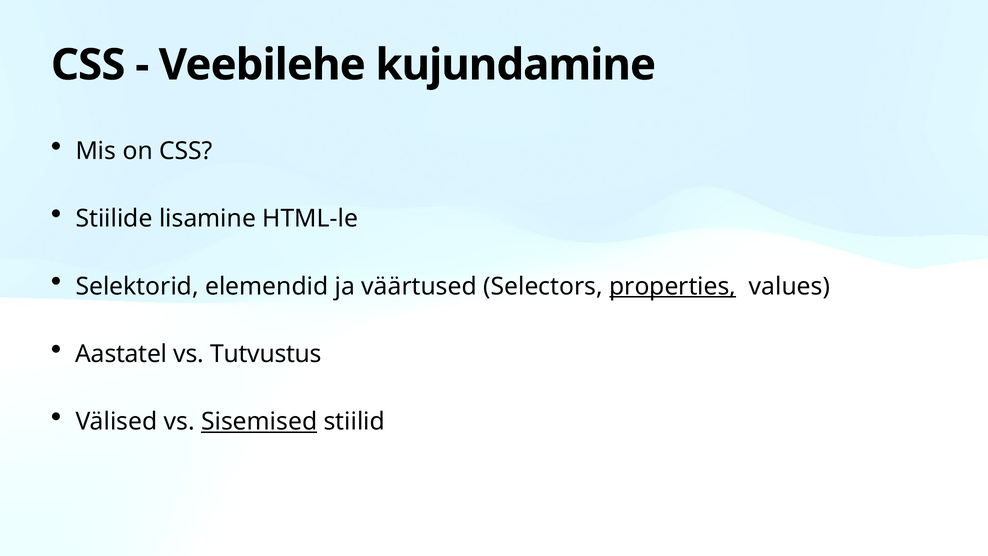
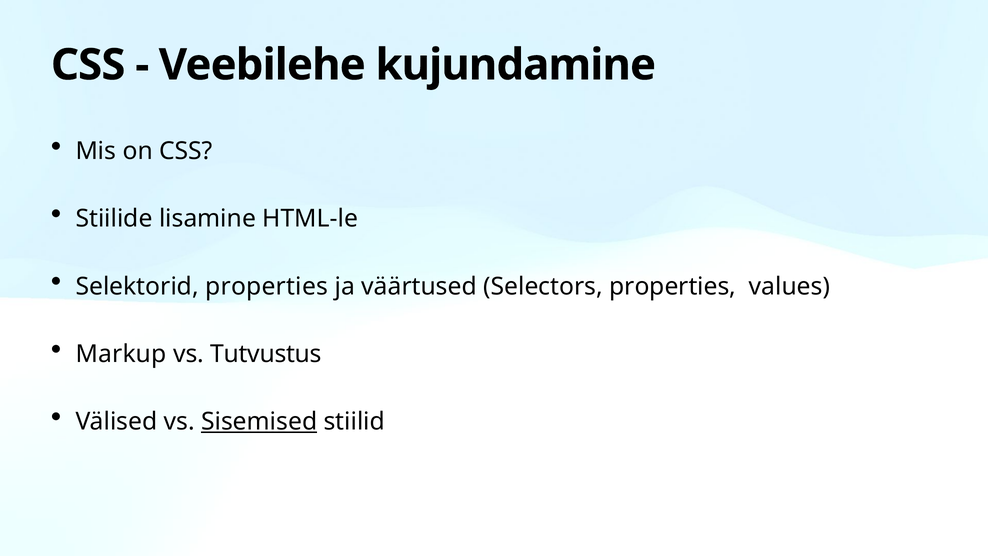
Selektorid elemendid: elemendid -> properties
properties at (673, 286) underline: present -> none
Aastatel: Aastatel -> Markup
